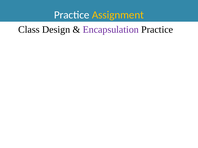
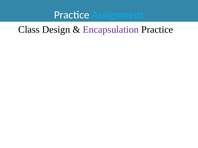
Assignment colour: yellow -> light blue
